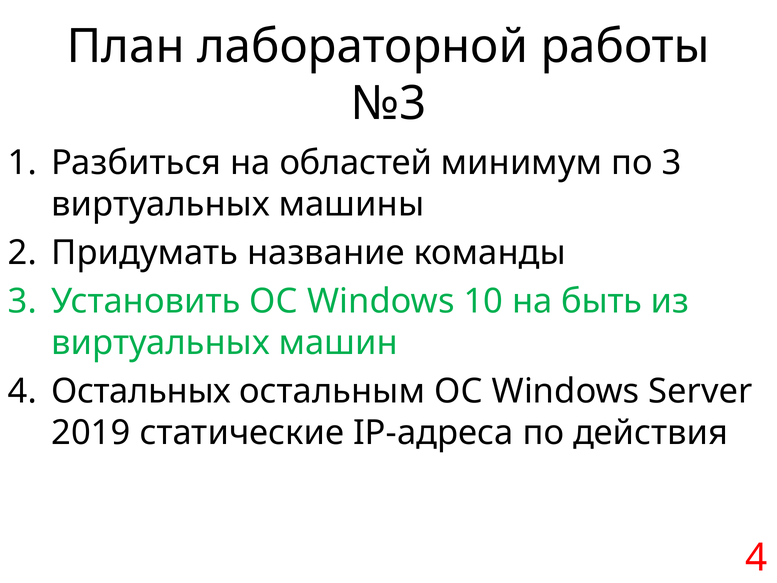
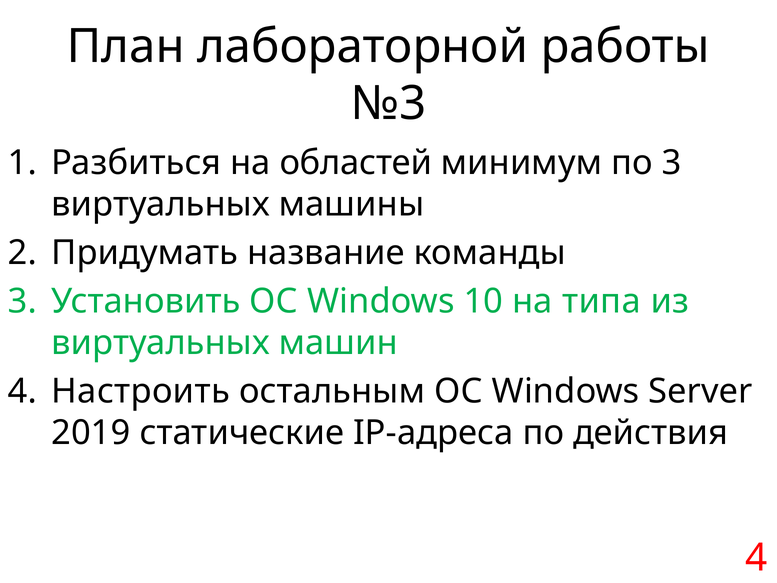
быть: быть -> типа
Остальных: Остальных -> Настроить
